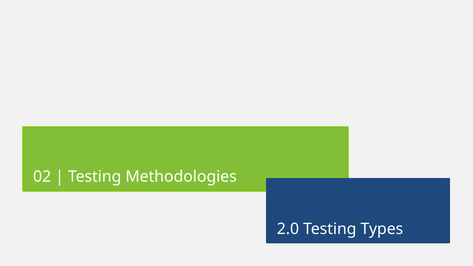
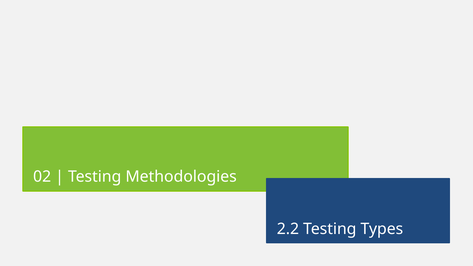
2.0: 2.0 -> 2.2
